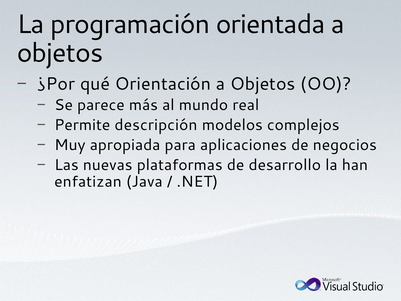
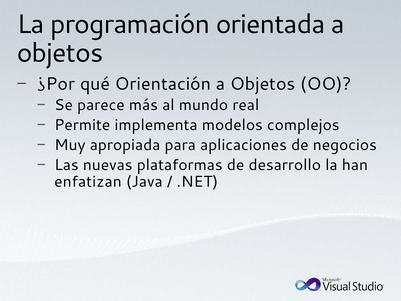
descripción: descripción -> implementa
